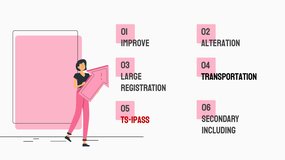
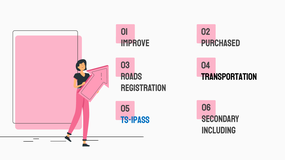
alteration: alteration -> purchased
large: large -> roads
Ts-ipass colour: red -> blue
